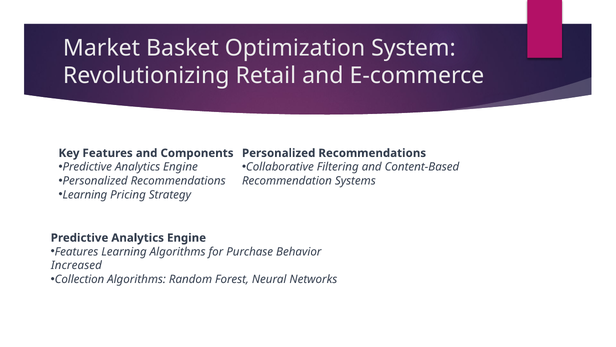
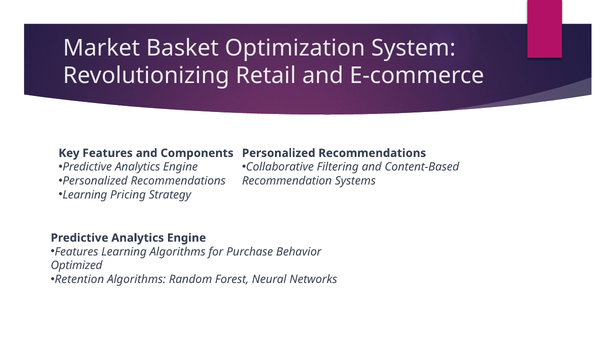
Increased: Increased -> Optimized
Collection: Collection -> Retention
